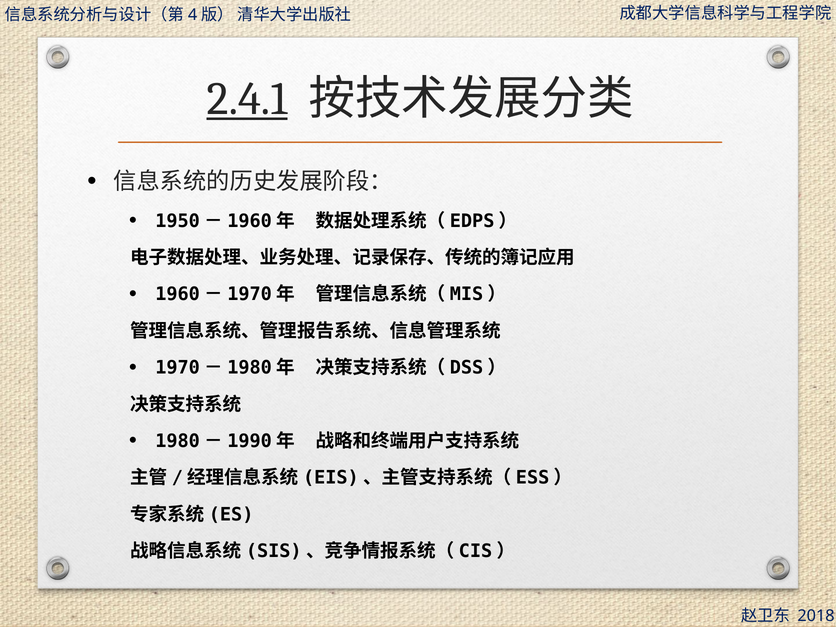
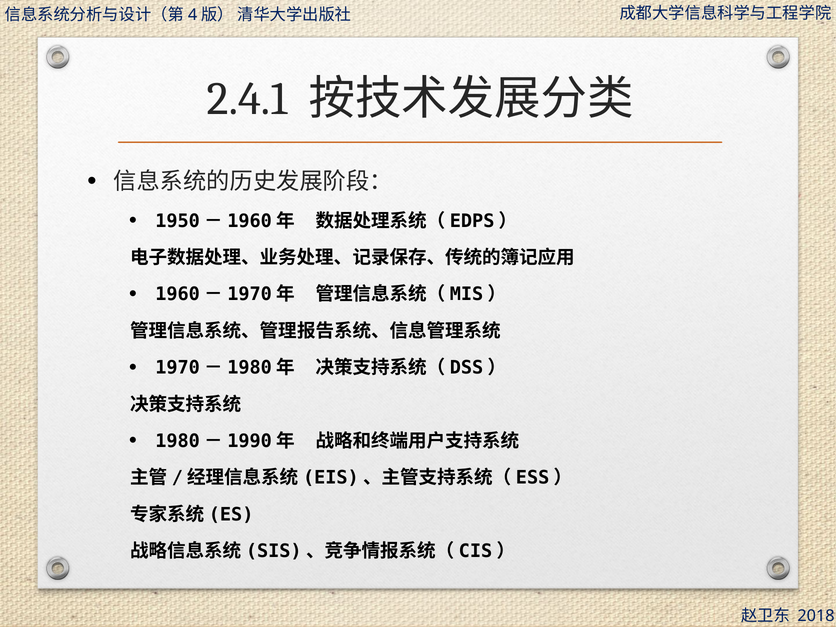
2.4.1 underline: present -> none
